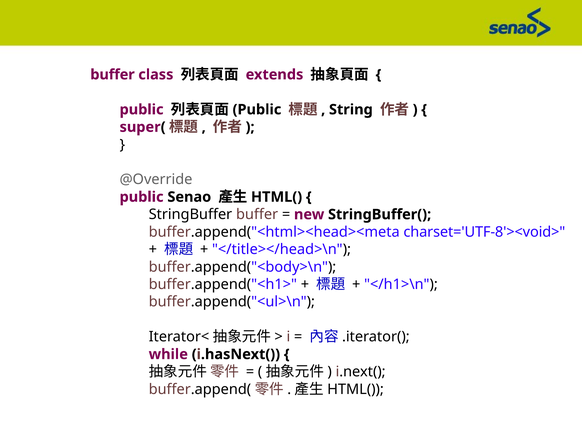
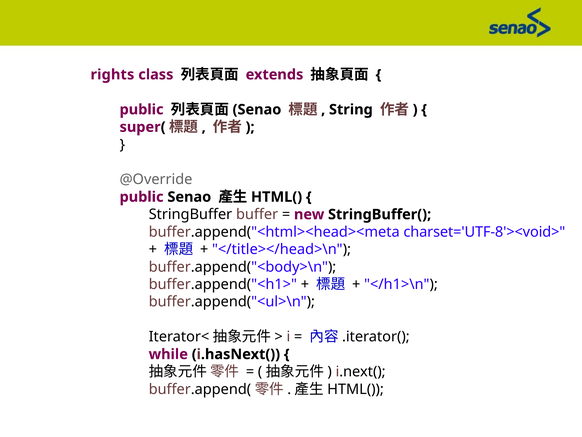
buffer at (113, 75): buffer -> rights
Public at (257, 109): Public -> Senao
